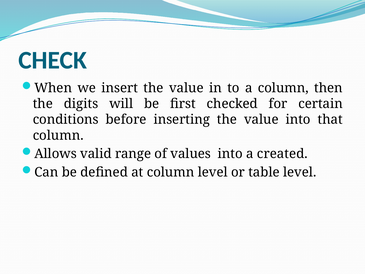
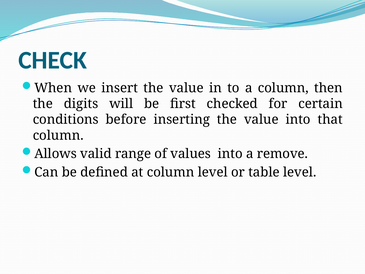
created: created -> remove
